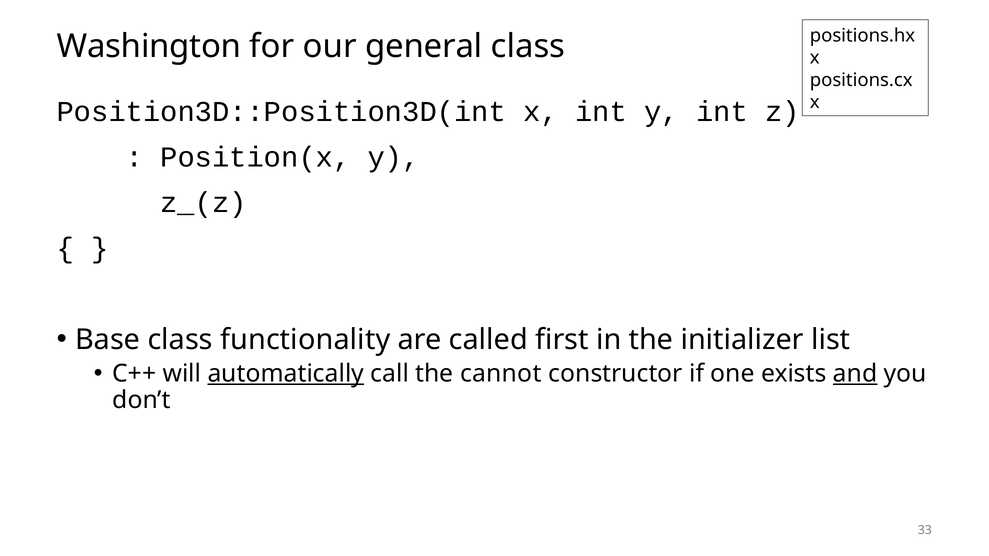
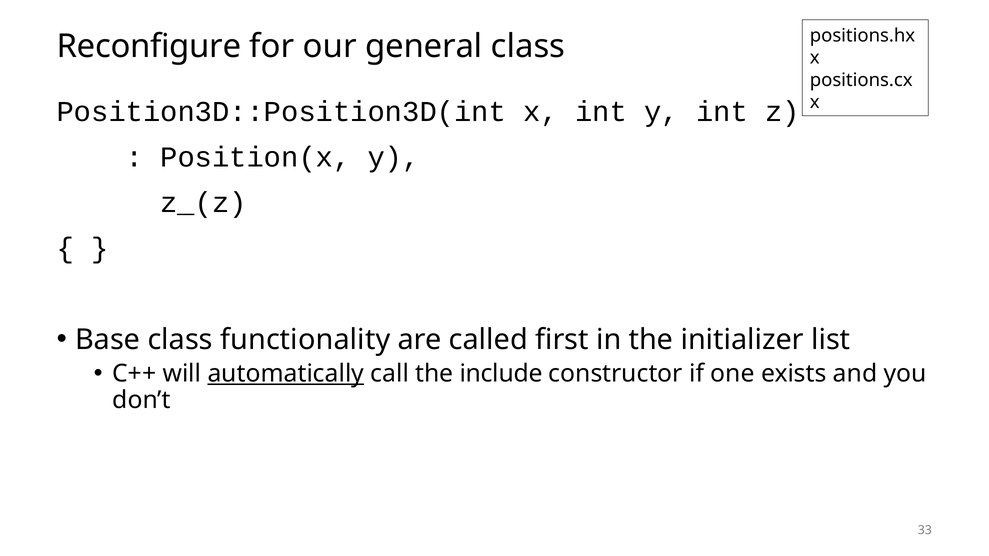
Washington: Washington -> Reconfigure
cannot: cannot -> include
and underline: present -> none
